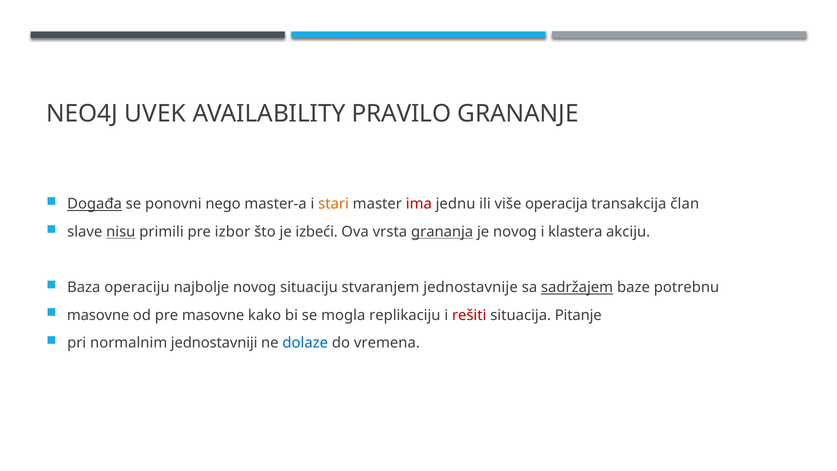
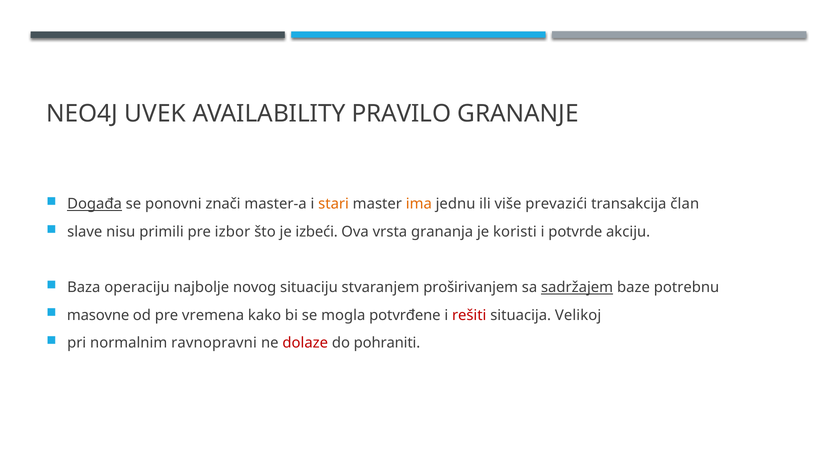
nego: nego -> znači
ima colour: red -> orange
operacija: operacija -> prevazići
nisu underline: present -> none
grananja underline: present -> none
je novog: novog -> koristi
klastera: klastera -> potvrde
jednostavnije: jednostavnije -> proširivanjem
pre masovne: masovne -> vremena
replikaciju: replikaciju -> potvrđene
Pitanje: Pitanje -> Velikoj
jednostavniji: jednostavniji -> ravnopravni
dolaze colour: blue -> red
vremena: vremena -> pohraniti
